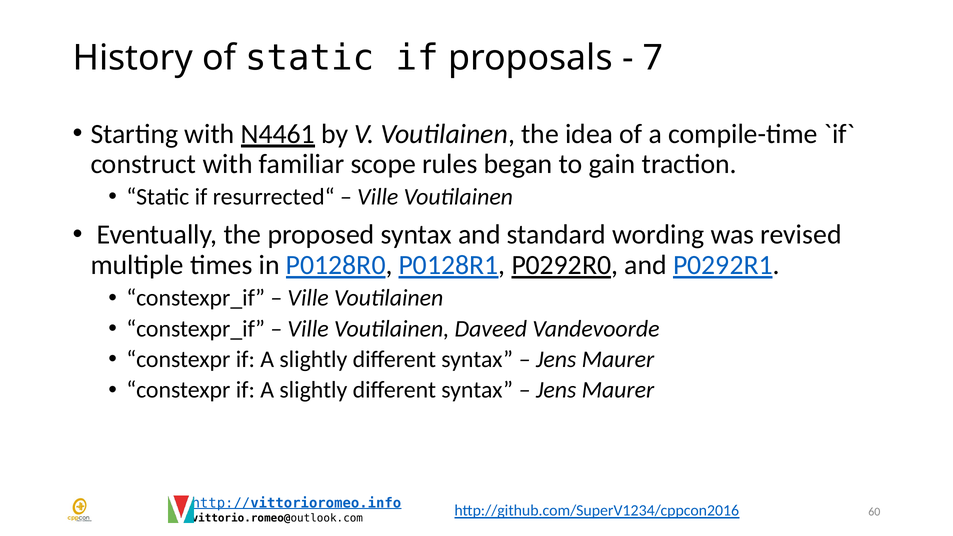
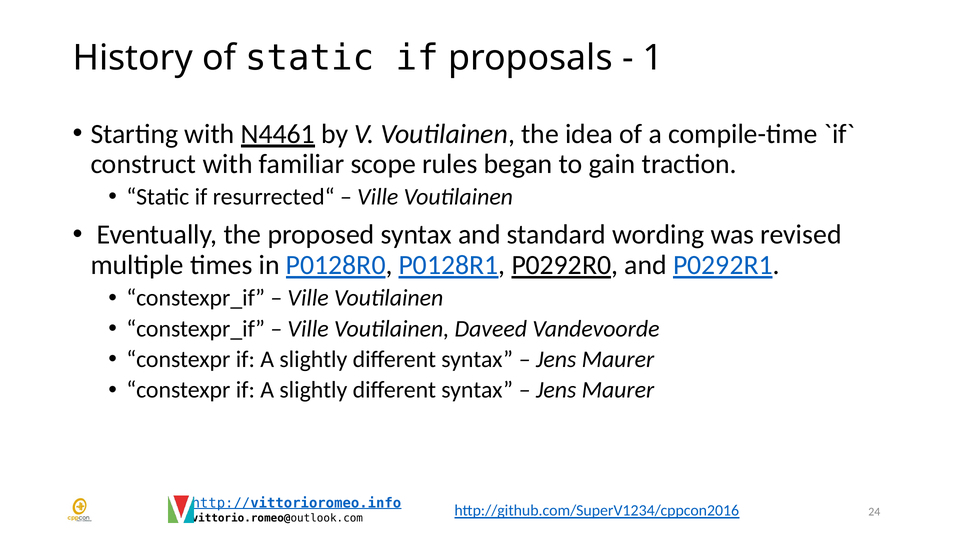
7: 7 -> 1
60: 60 -> 24
